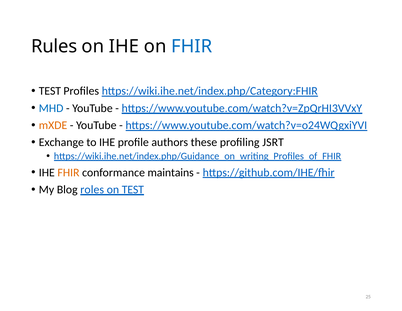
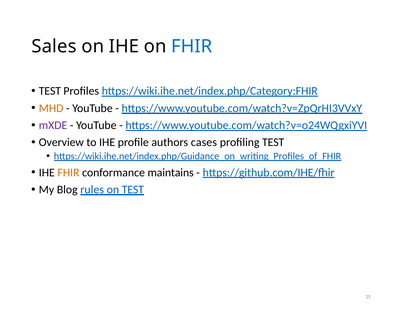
Rules: Rules -> Sales
MHD colour: blue -> orange
mXDE colour: orange -> purple
Exchange: Exchange -> Overview
these: these -> cases
profiling JSRT: JSRT -> TEST
roles: roles -> rules
